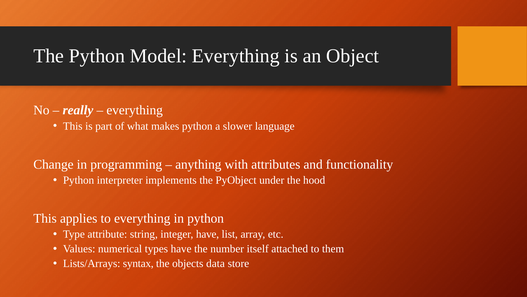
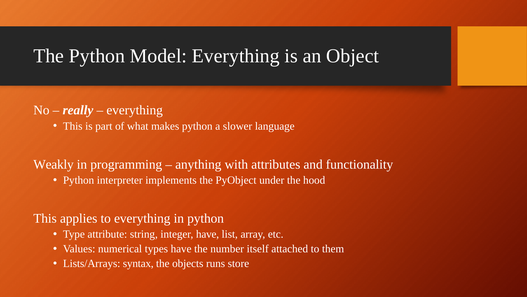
Change: Change -> Weakly
data: data -> runs
